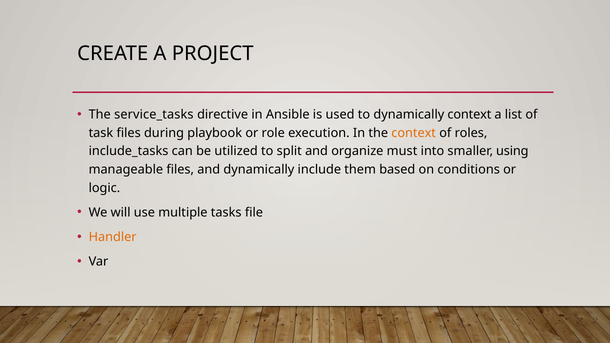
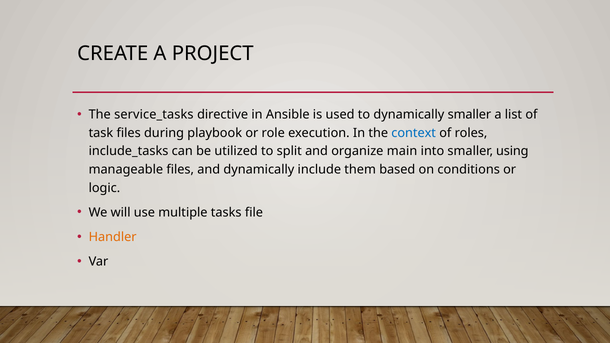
dynamically context: context -> smaller
context at (414, 133) colour: orange -> blue
must: must -> main
